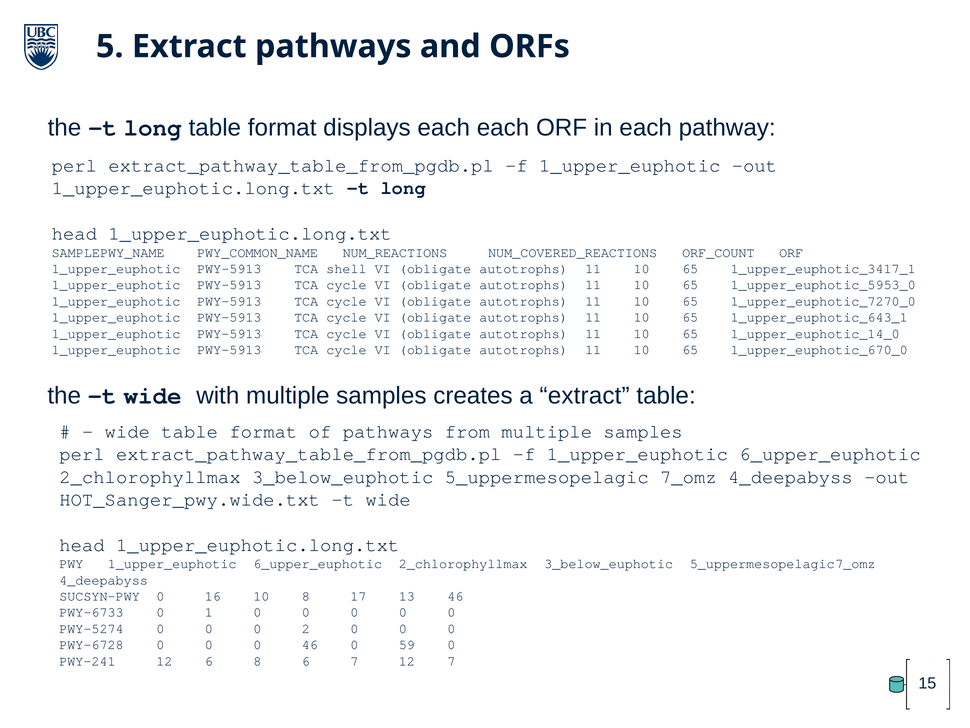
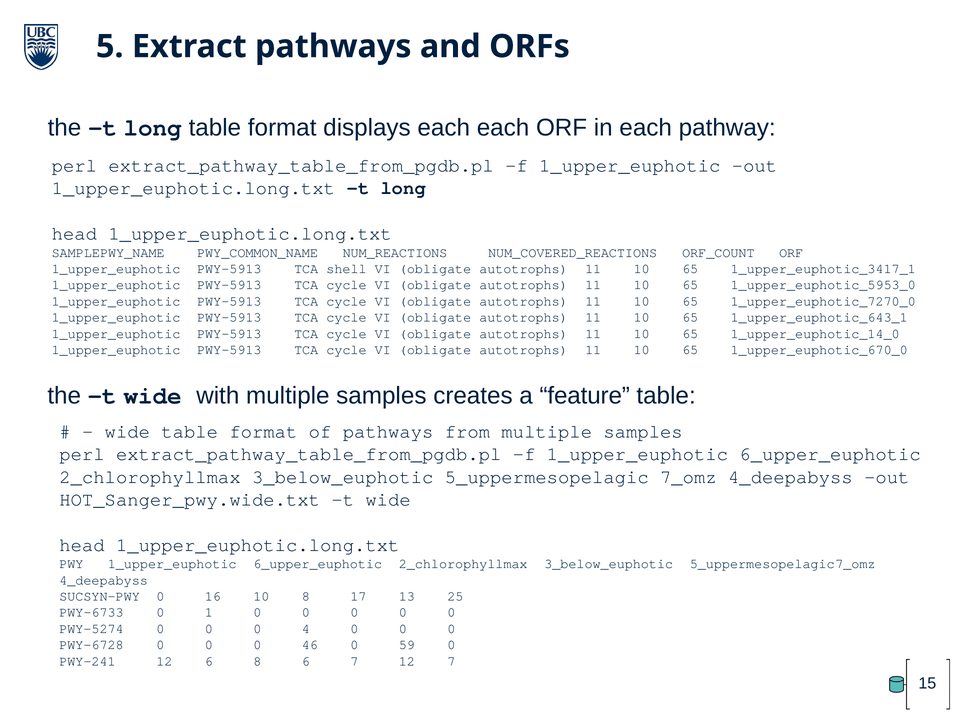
a extract: extract -> feature
13 46: 46 -> 25
2: 2 -> 4
